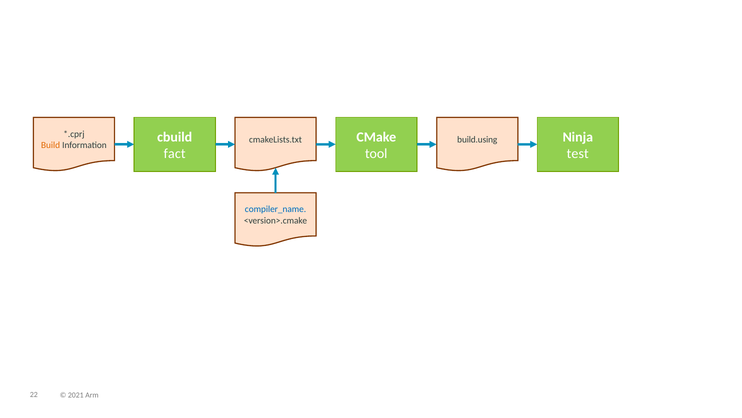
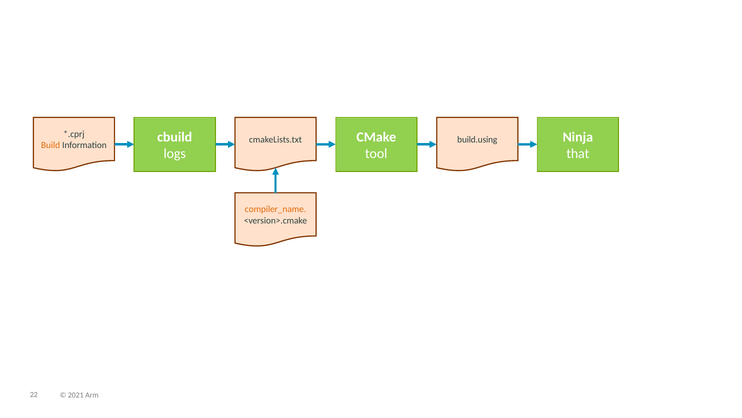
fact: fact -> logs
test: test -> that
compiler_name colour: blue -> orange
